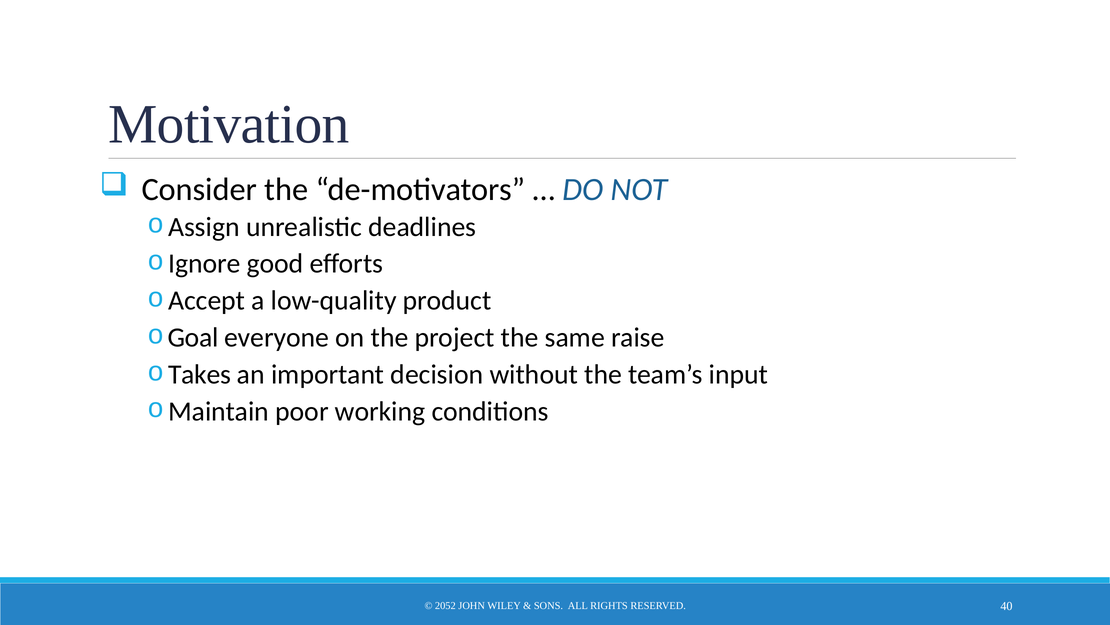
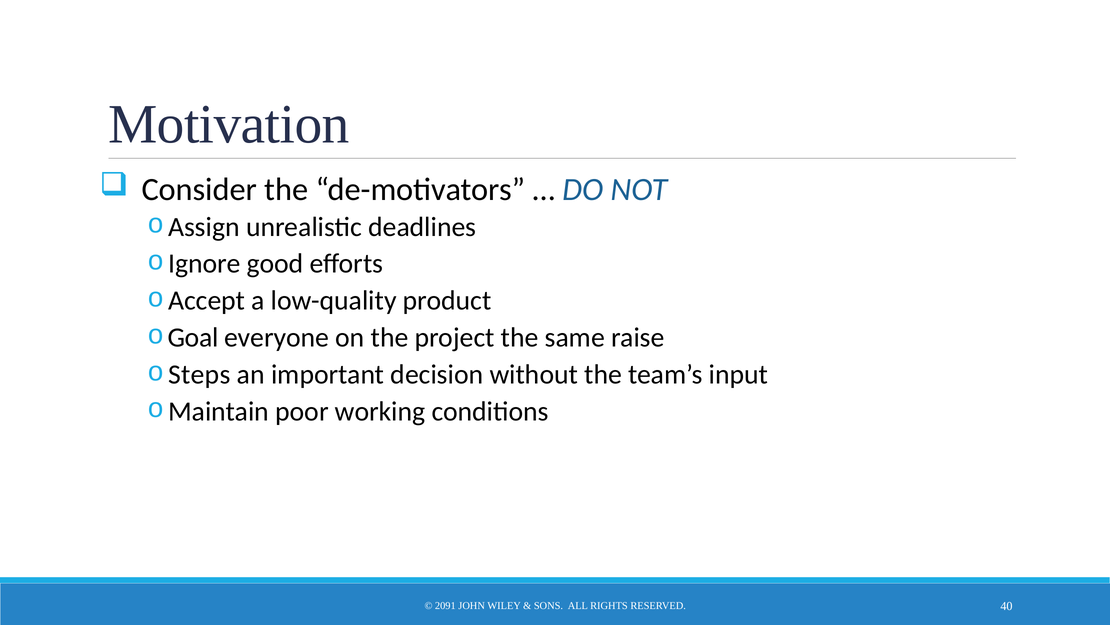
Takes: Takes -> Steps
2052: 2052 -> 2091
